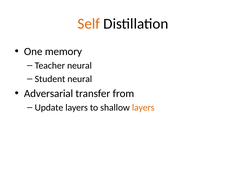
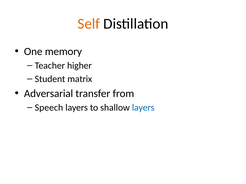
Teacher neural: neural -> higher
Student neural: neural -> matrix
Update: Update -> Speech
layers at (143, 108) colour: orange -> blue
